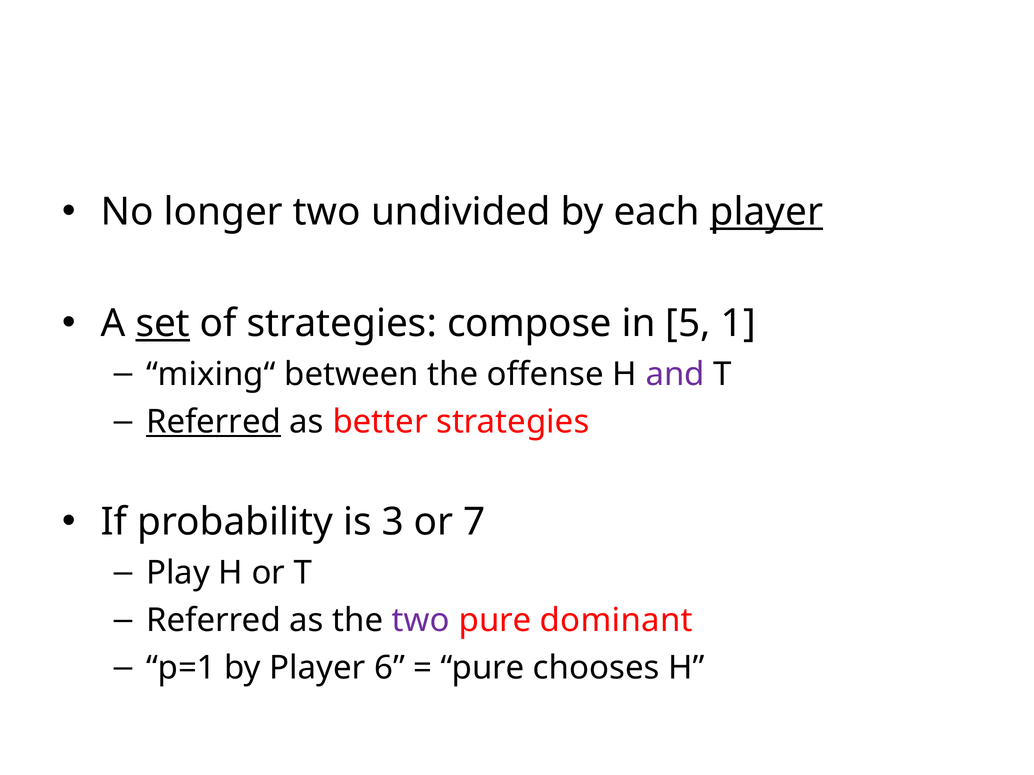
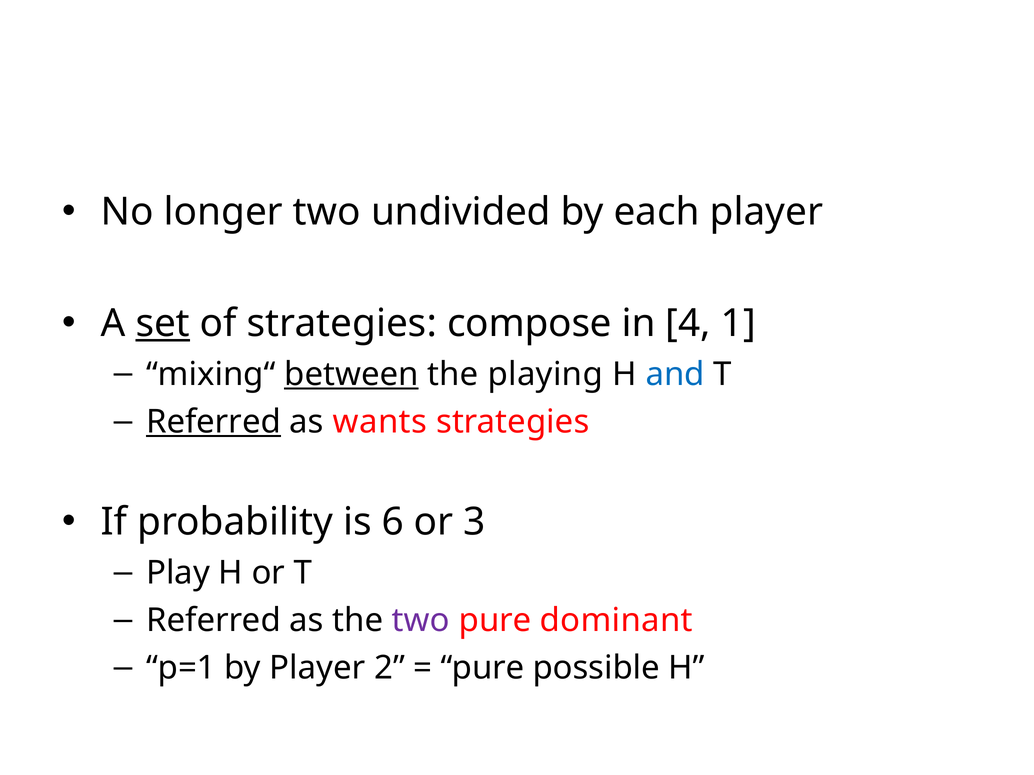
player at (766, 212) underline: present -> none
5: 5 -> 4
between underline: none -> present
offense: offense -> playing
and colour: purple -> blue
better: better -> wants
3: 3 -> 6
7: 7 -> 3
6: 6 -> 2
chooses: chooses -> possible
